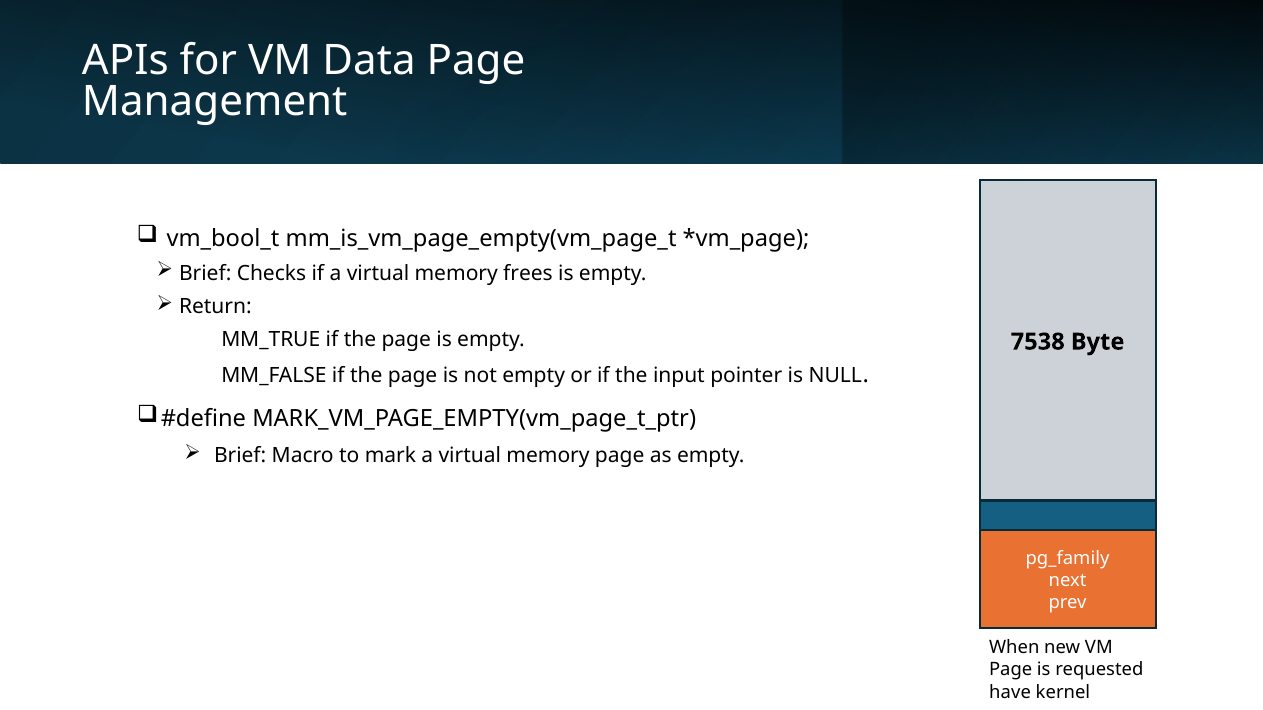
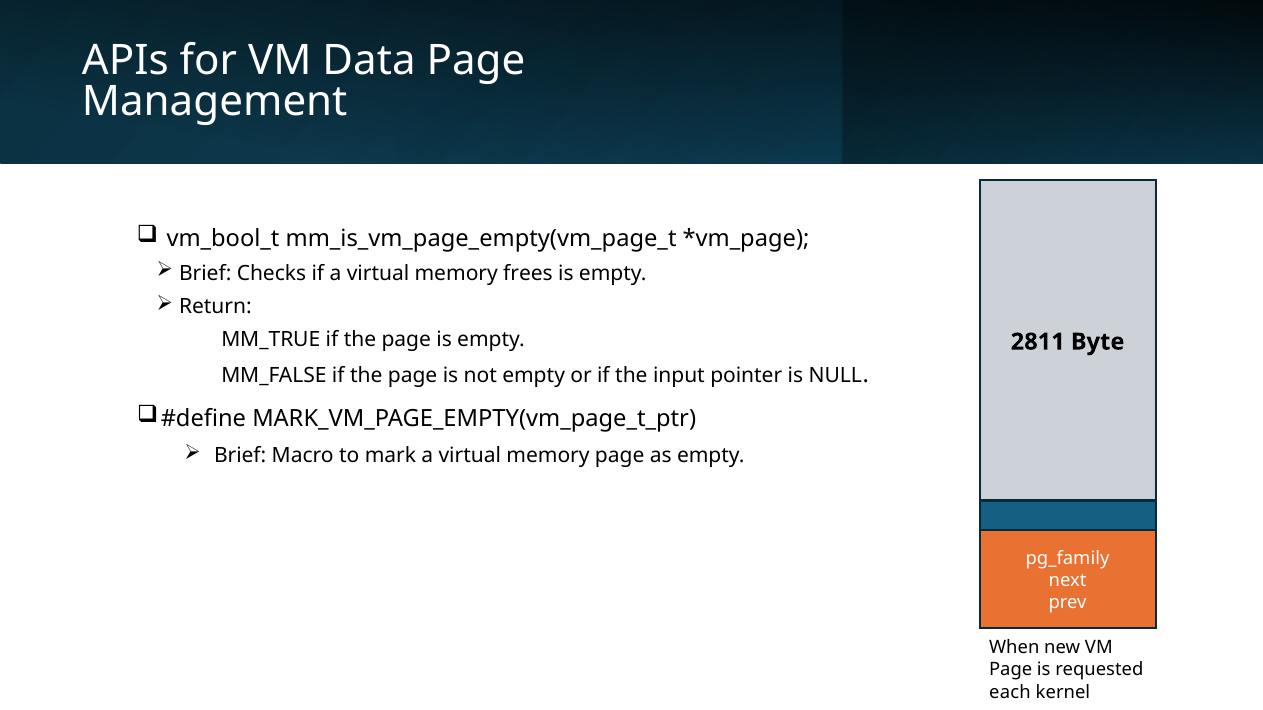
7538: 7538 -> 2811
have: have -> each
